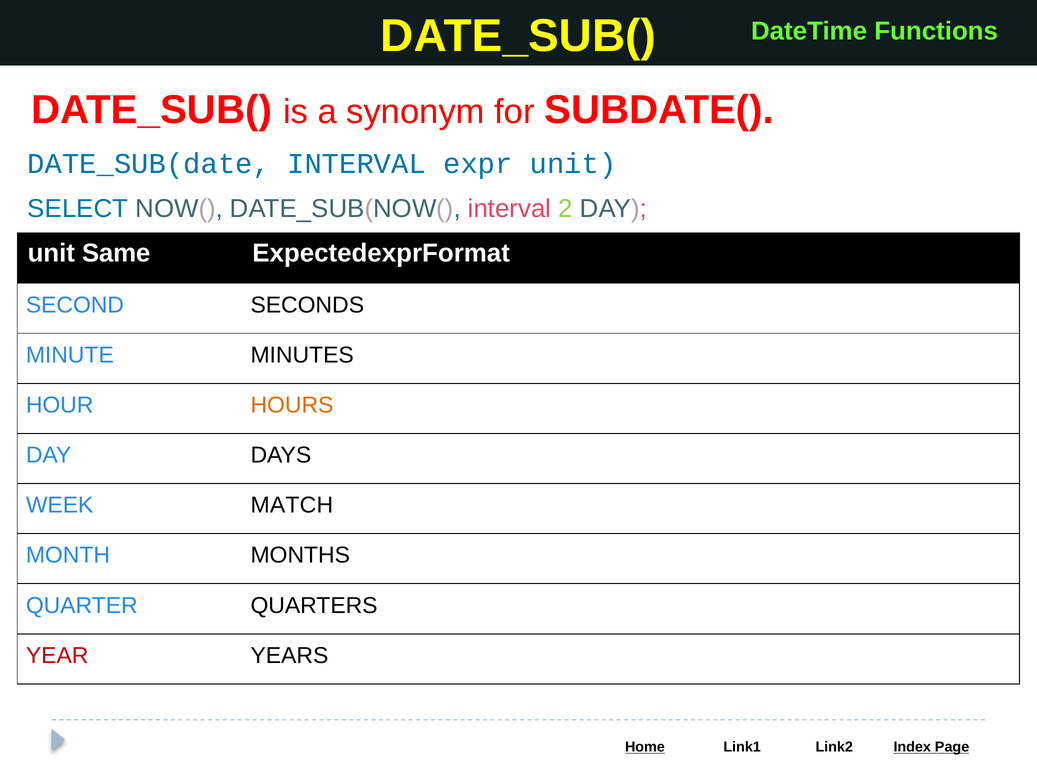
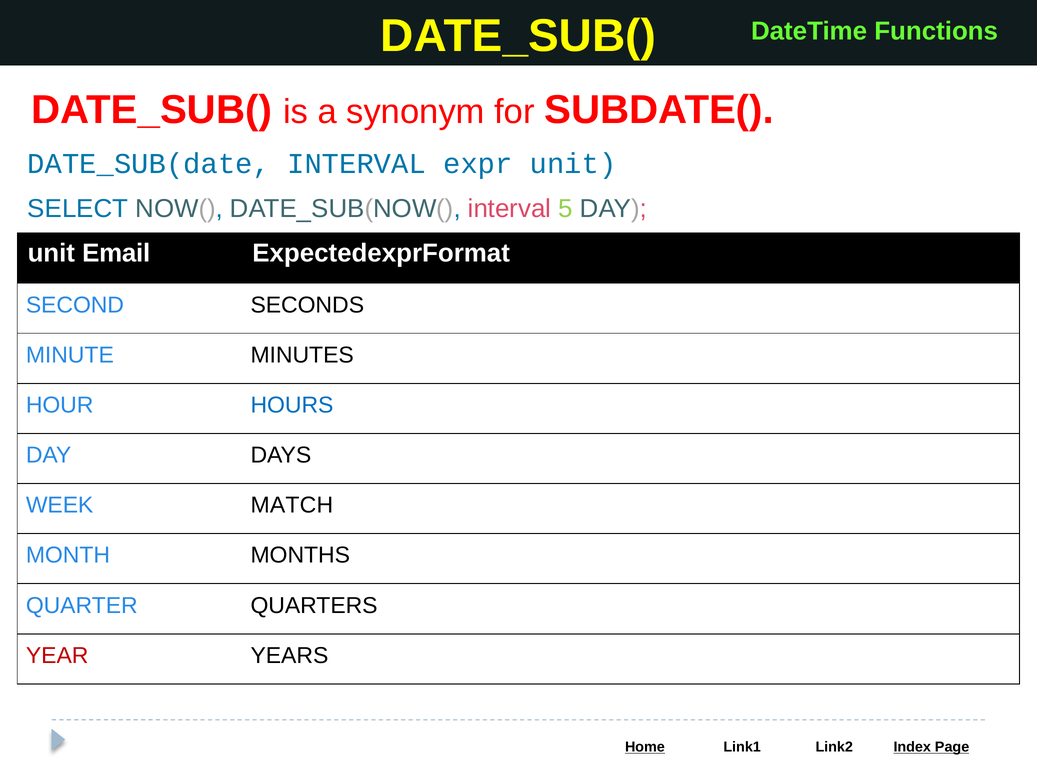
2: 2 -> 5
Same: Same -> Email
HOURS colour: orange -> blue
